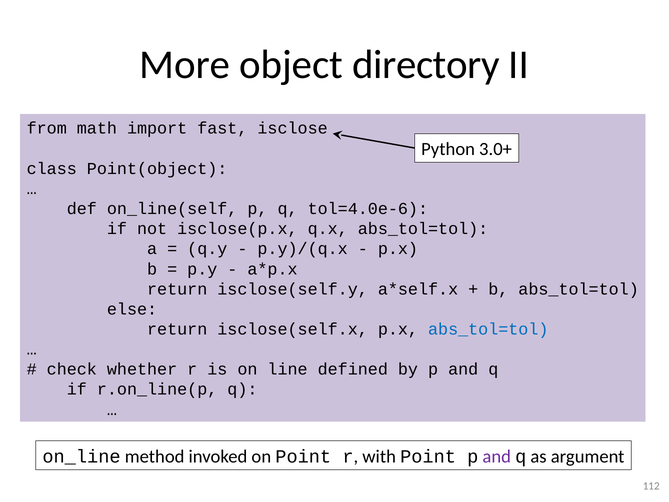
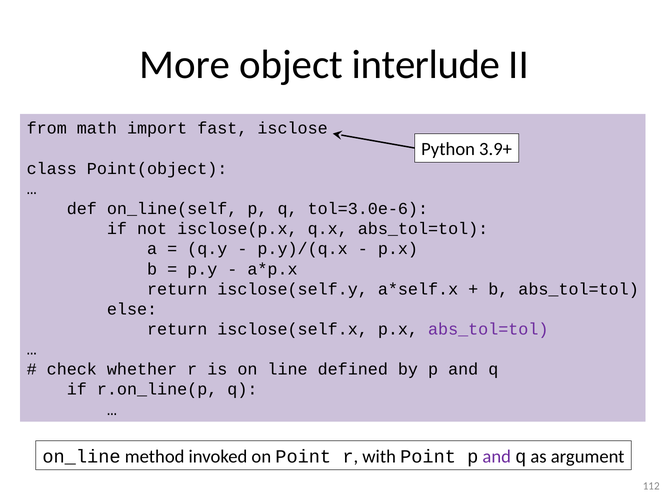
directory: directory -> interlude
3.0+: 3.0+ -> 3.9+
tol=4.0e-6: tol=4.0e-6 -> tol=3.0e-6
abs_tol=tol at (488, 329) colour: blue -> purple
